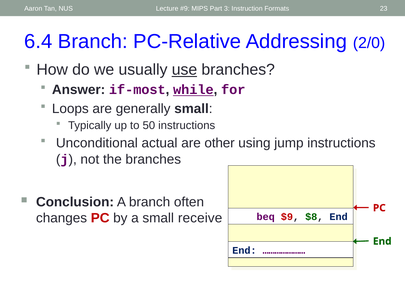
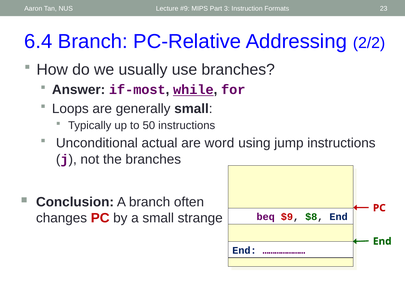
2/0: 2/0 -> 2/2
use underline: present -> none
other: other -> word
receive: receive -> strange
